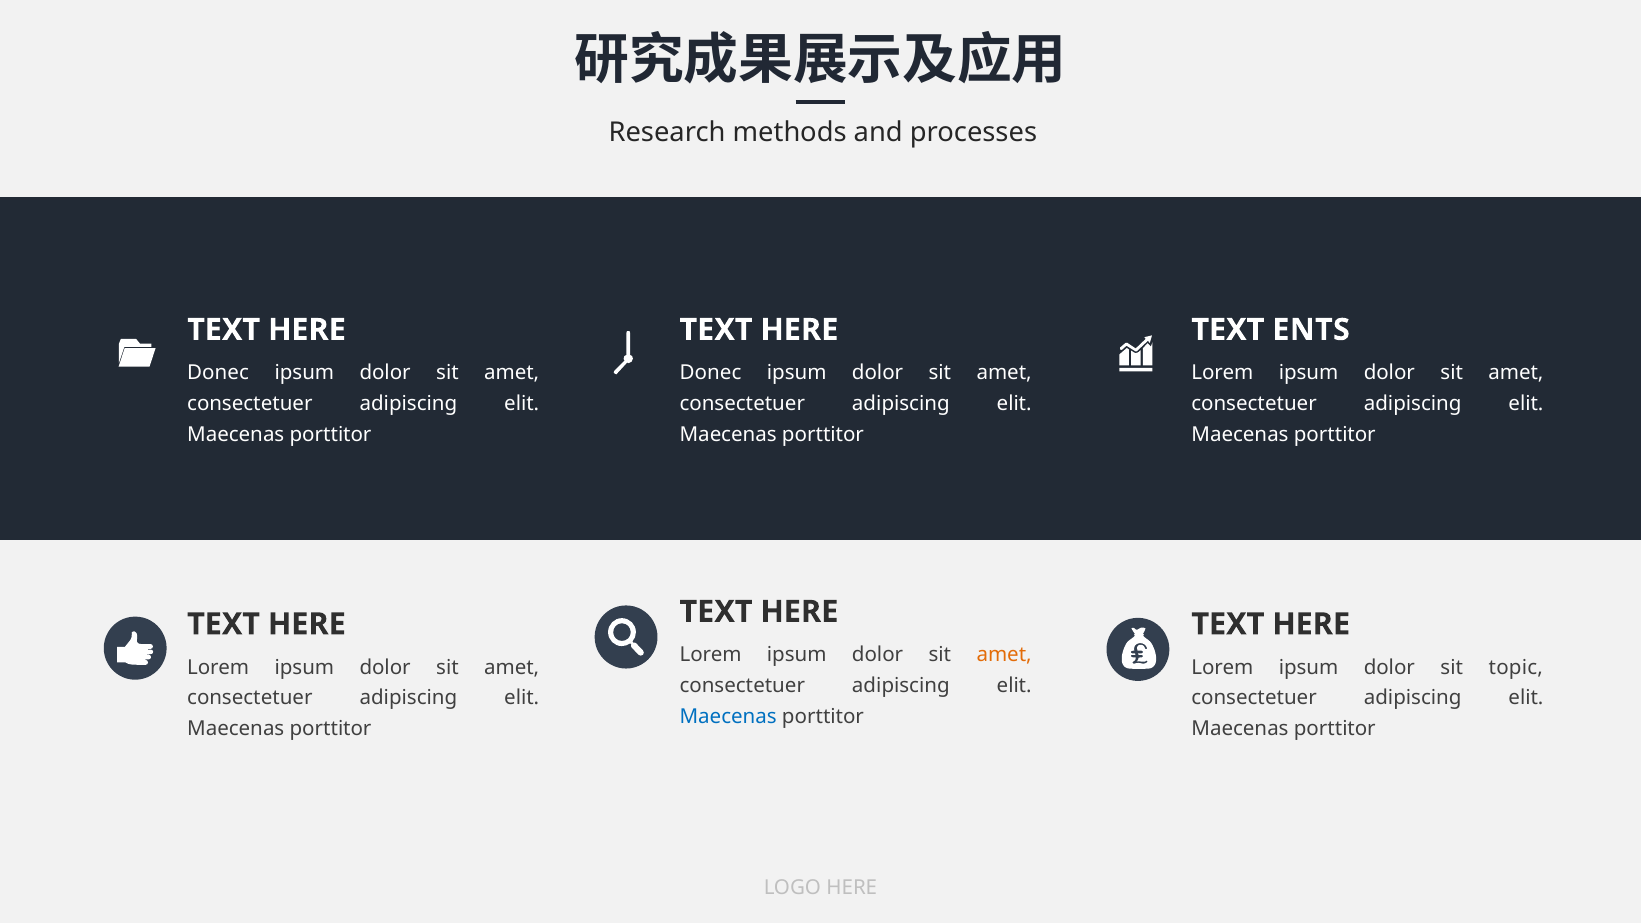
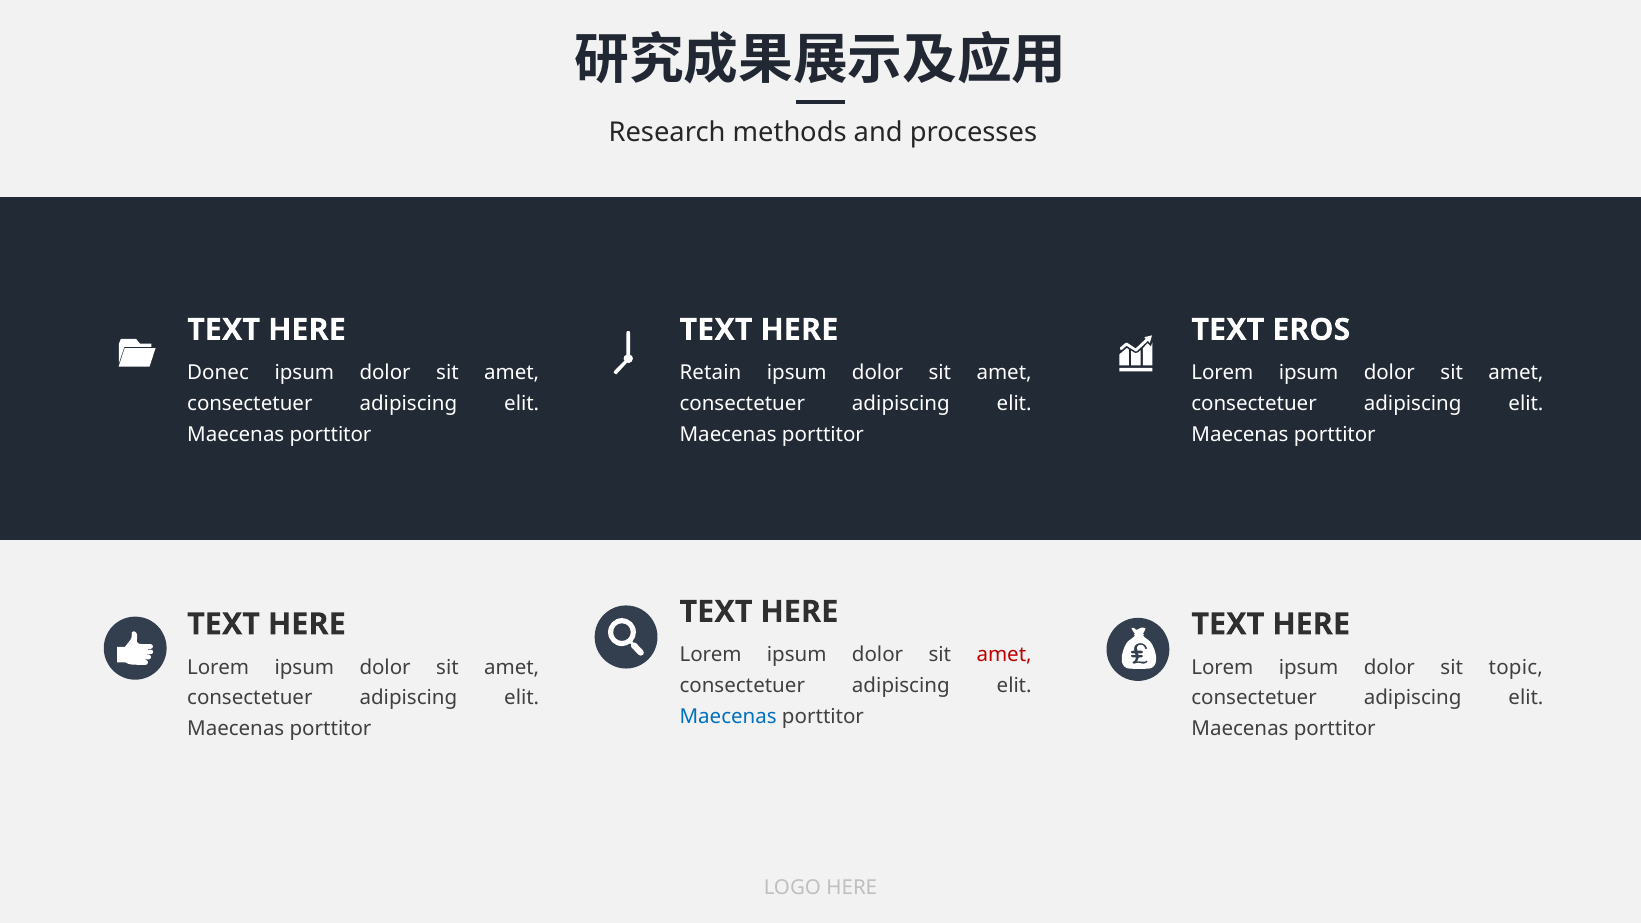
ENTS: ENTS -> EROS
Donec at (711, 373): Donec -> Retain
amet at (1004, 655) colour: orange -> red
